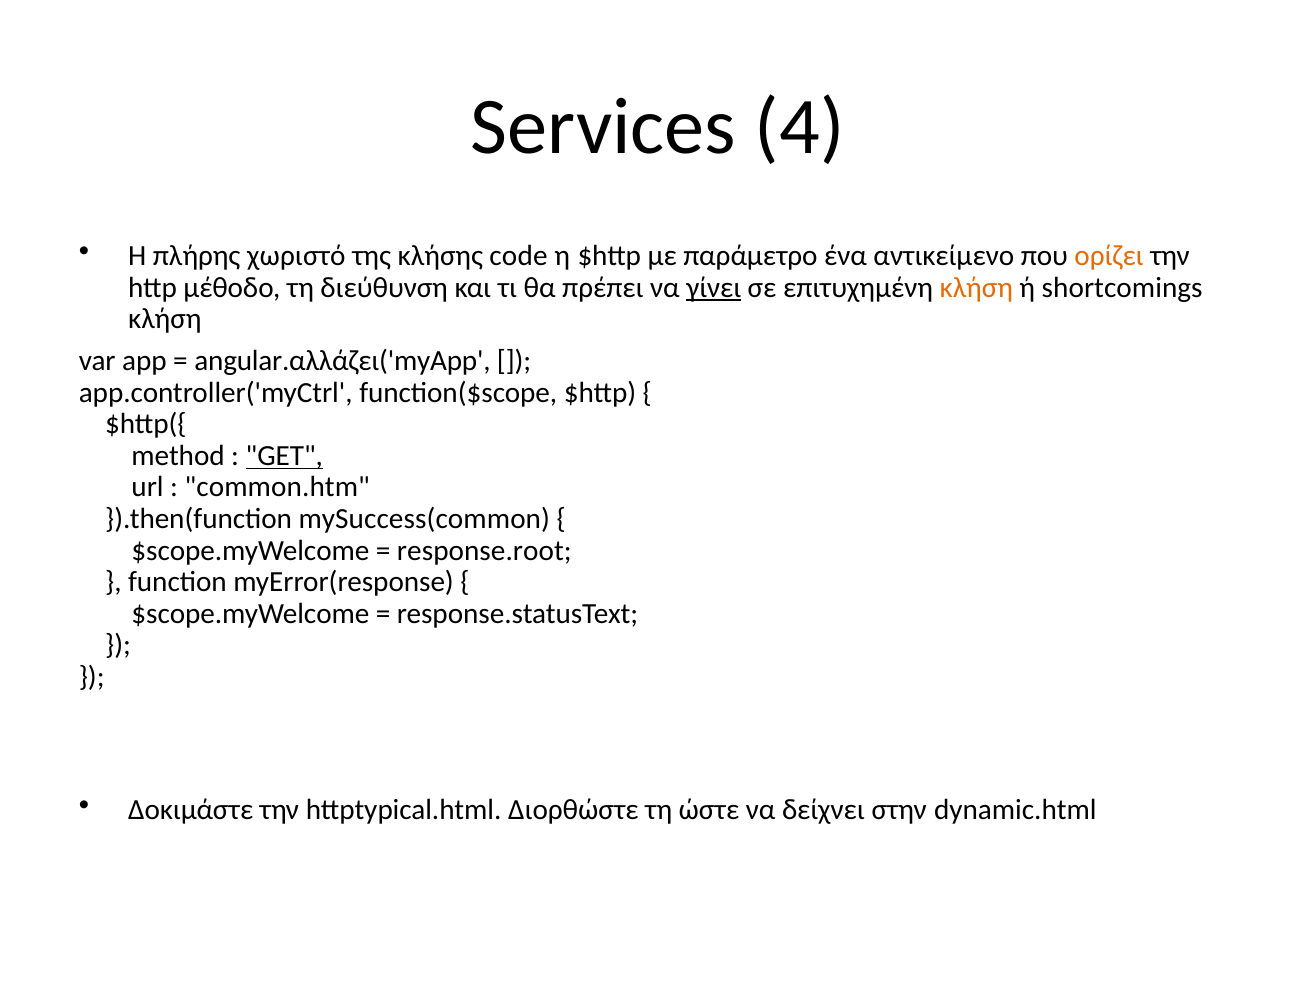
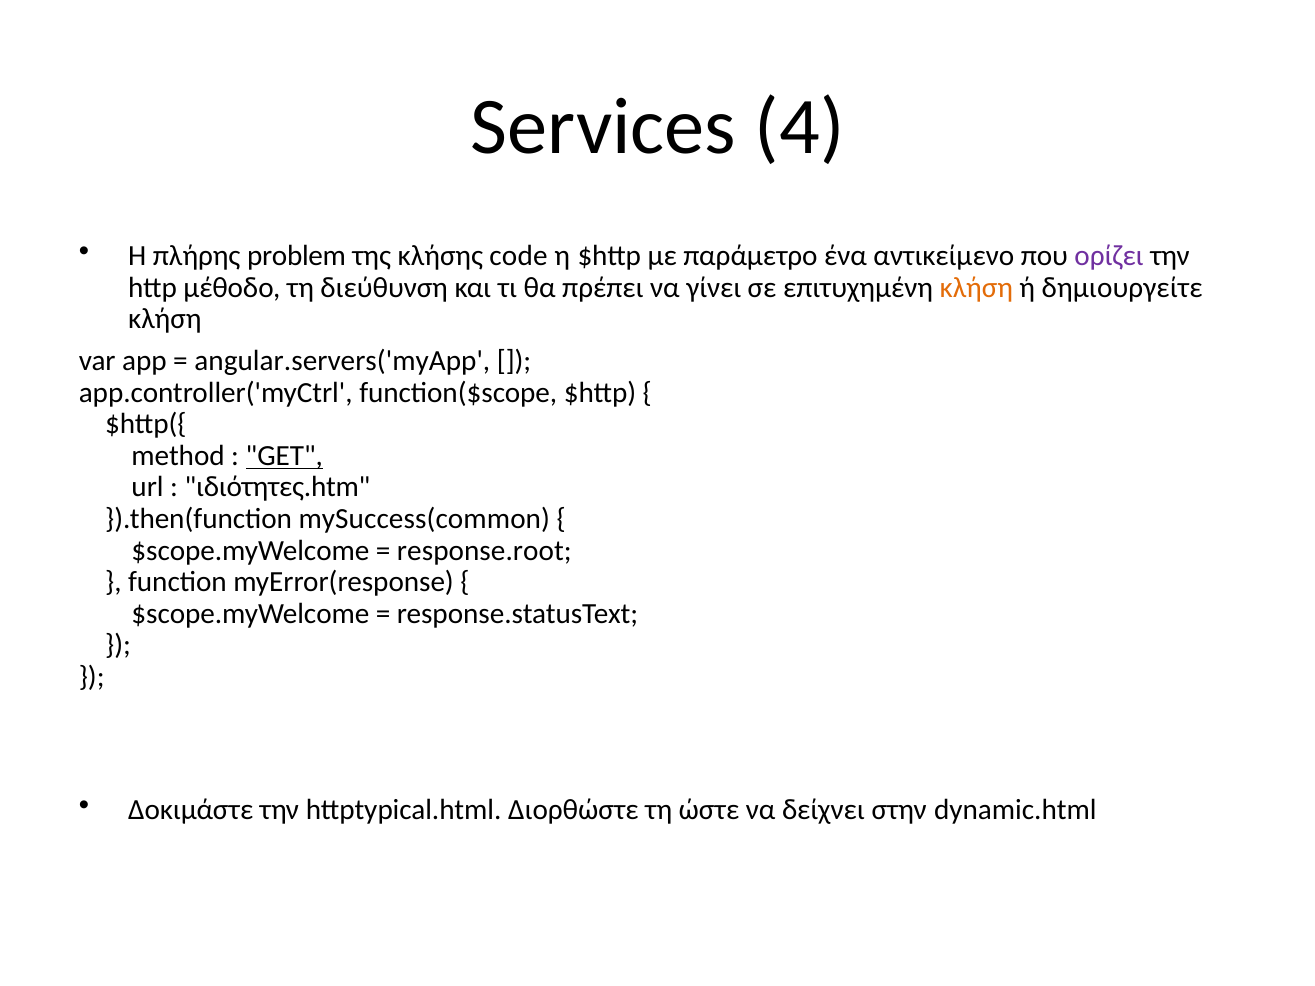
χωριστό: χωριστό -> problem
ορίζει colour: orange -> purple
γίνει underline: present -> none
shortcomings: shortcomings -> δημιουργείτε
angular.αλλάζει('myApp: angular.αλλάζει('myApp -> angular.servers('myApp
common.htm: common.htm -> ιδιότητες.htm
